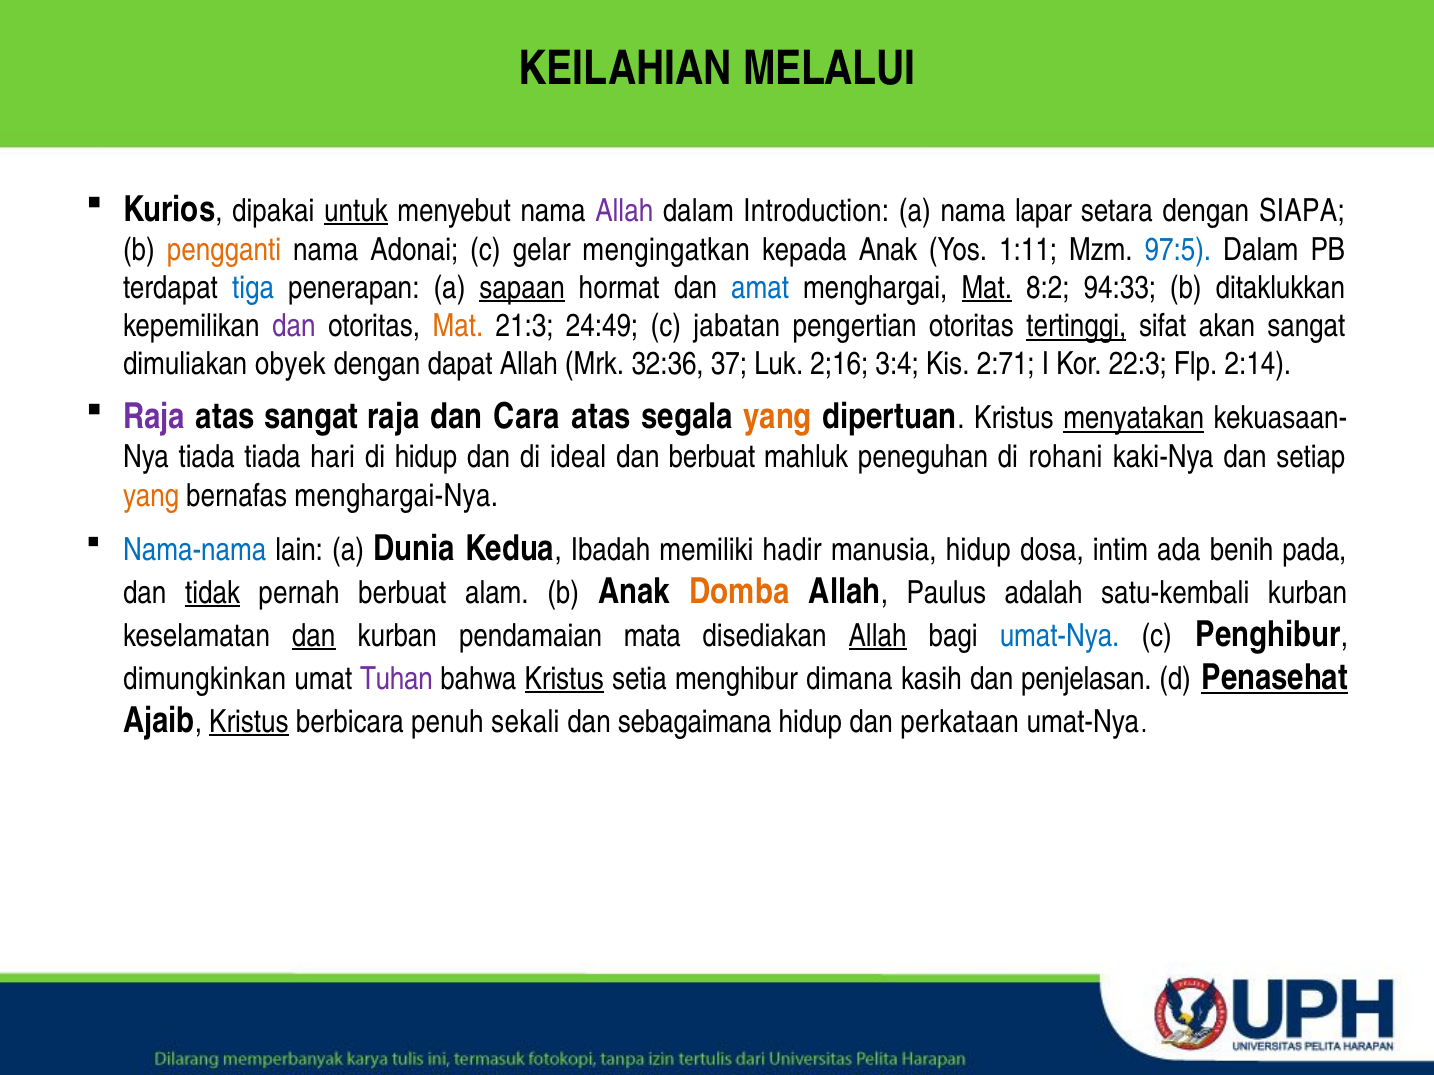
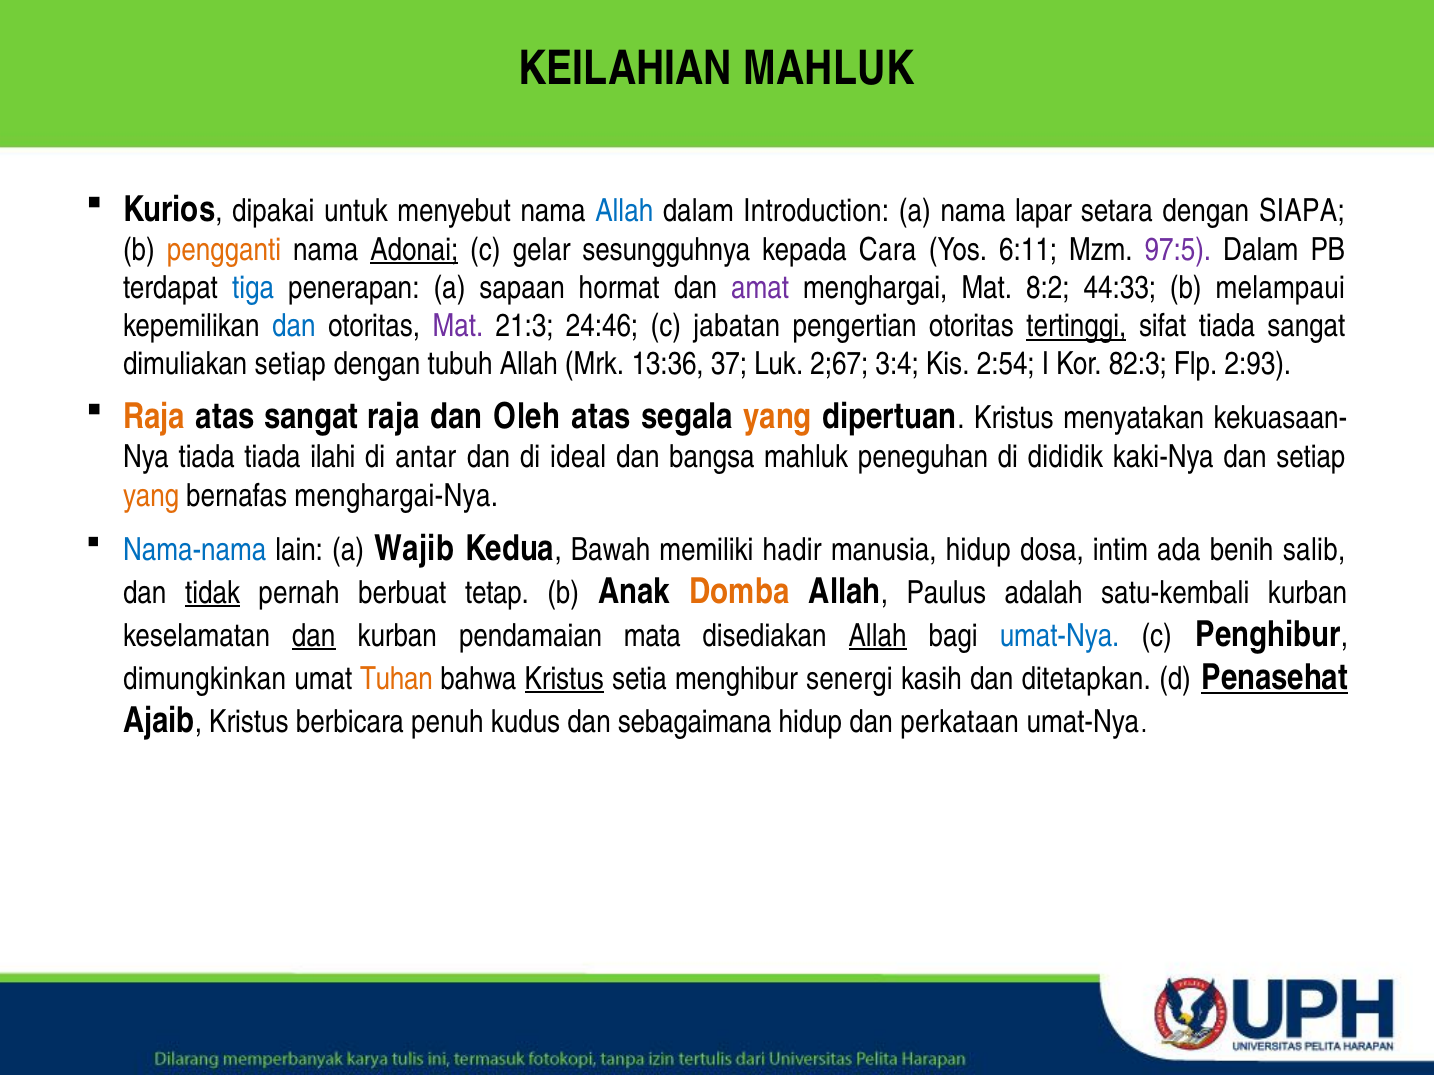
KEILAHIAN MELALUI: MELALUI -> MAHLUK
untuk underline: present -> none
Allah at (624, 211) colour: purple -> blue
Adonai underline: none -> present
mengingatkan: mengingatkan -> sesungguhnya
kepada Anak: Anak -> Cara
1:11: 1:11 -> 6:11
97:5 colour: blue -> purple
sapaan underline: present -> none
amat colour: blue -> purple
Mat at (987, 288) underline: present -> none
94:33: 94:33 -> 44:33
ditaklukkan: ditaklukkan -> melampaui
dan at (294, 326) colour: purple -> blue
Mat at (458, 326) colour: orange -> purple
24:49: 24:49 -> 24:46
sifat akan: akan -> tiada
dimuliakan obyek: obyek -> setiap
dapat: dapat -> tubuh
32:36: 32:36 -> 13:36
2;16: 2;16 -> 2;67
2:71: 2:71 -> 2:54
22:3: 22:3 -> 82:3
2:14: 2:14 -> 2:93
Raja at (154, 417) colour: purple -> orange
Cara: Cara -> Oleh
menyatakan underline: present -> none
hari: hari -> ilahi
di hidup: hidup -> antar
dan berbuat: berbuat -> bangsa
rohani: rohani -> dididik
Dunia: Dunia -> Wajib
Ibadah: Ibadah -> Bawah
pada: pada -> salib
alam: alam -> tetap
Tuhan colour: purple -> orange
dimana: dimana -> senergi
penjelasan: penjelasan -> ditetapkan
Kristus at (249, 722) underline: present -> none
sekali: sekali -> kudus
